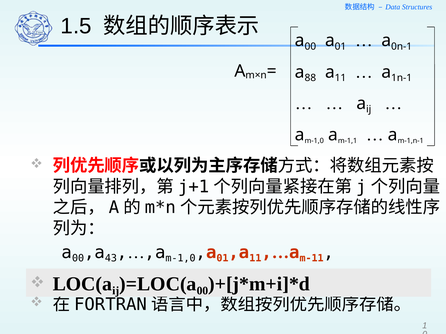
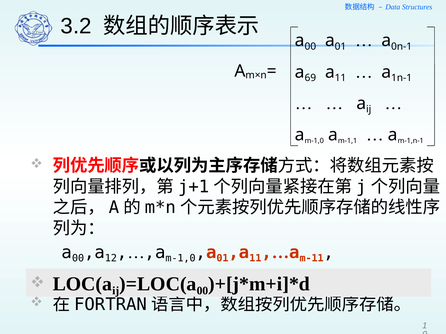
1.5: 1.5 -> 3.2
88: 88 -> 69
43: 43 -> 12
